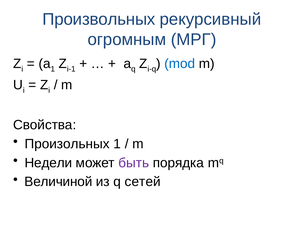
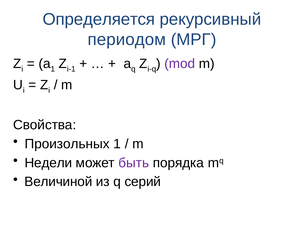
Произвольных: Произвольных -> Определяется
огромным: огромным -> периодом
mod colour: blue -> purple
сетей: сетей -> серий
